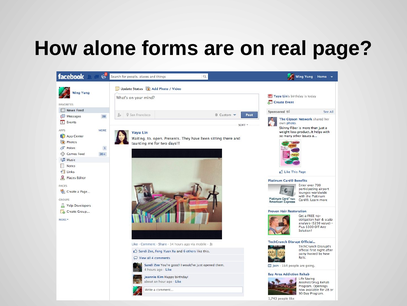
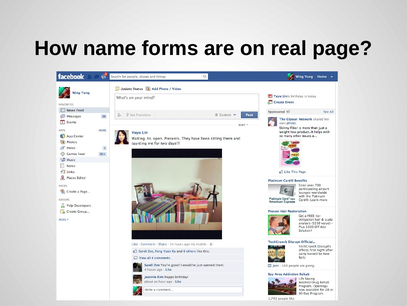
alone: alone -> name
